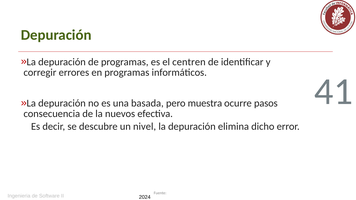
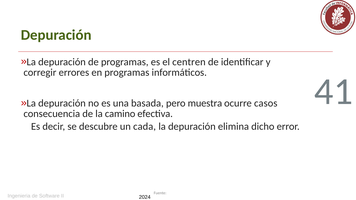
pasos: pasos -> casos
nuevos: nuevos -> camino
nivel: nivel -> cada
